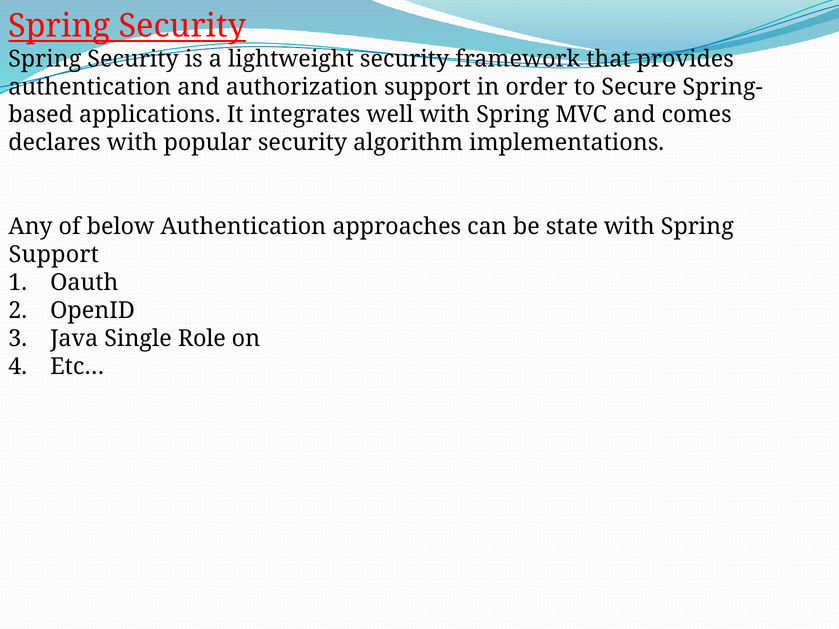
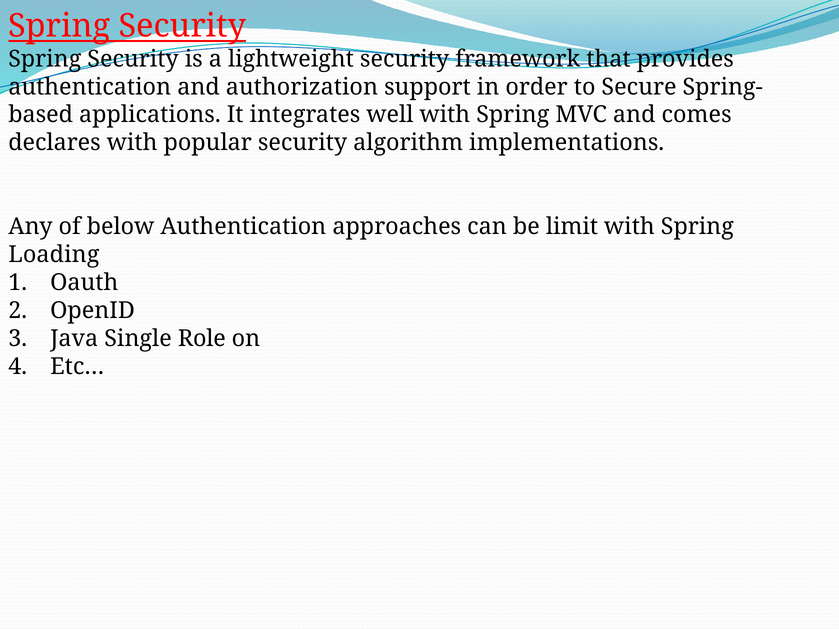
state: state -> limit
Support at (54, 255): Support -> Loading
